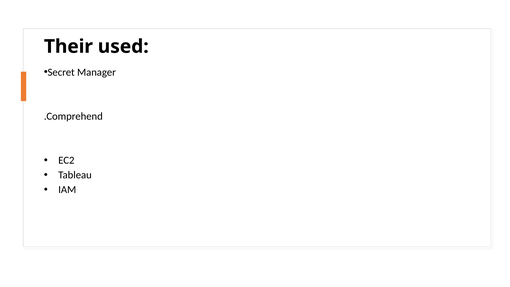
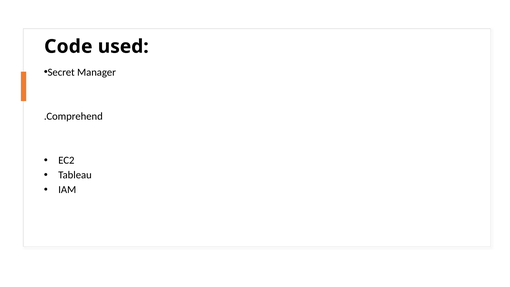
Their: Their -> Code
